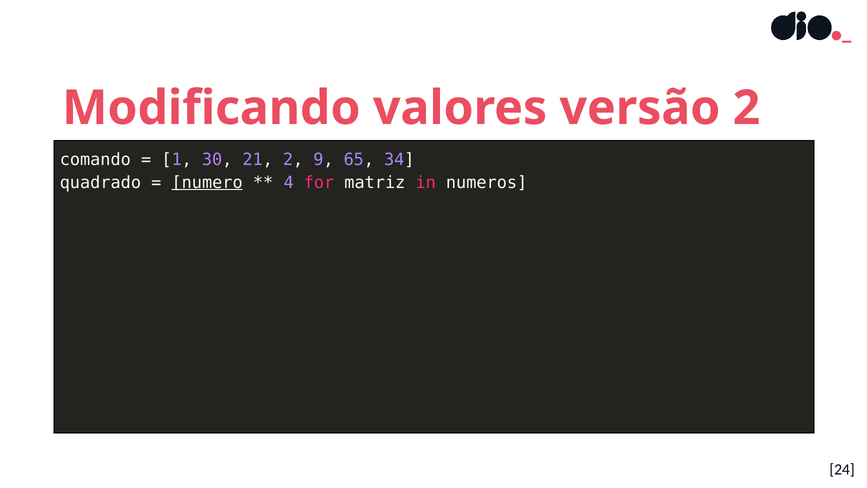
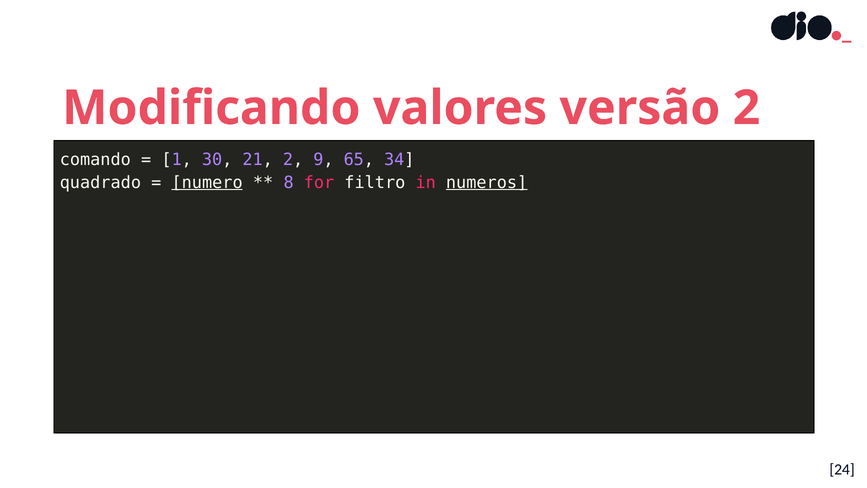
4: 4 -> 8
matriz: matriz -> filtro
numeros underline: none -> present
